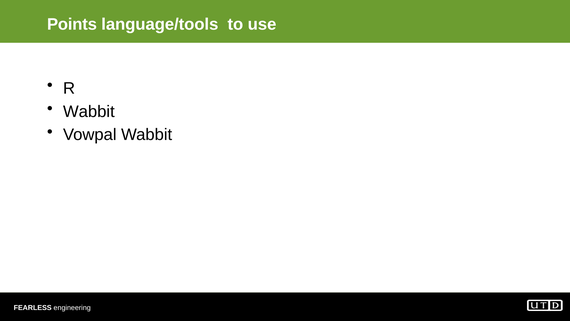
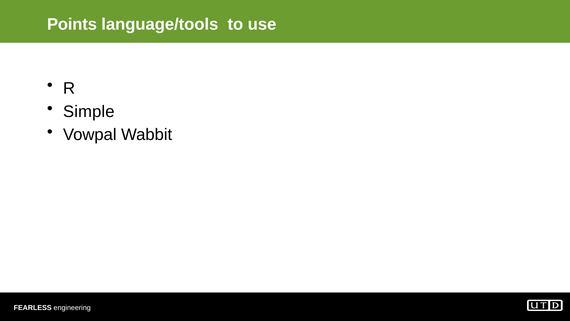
Wabbit at (89, 111): Wabbit -> Simple
